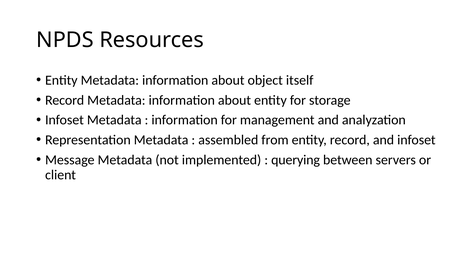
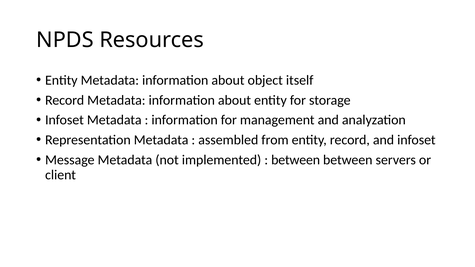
querying at (296, 160): querying -> between
